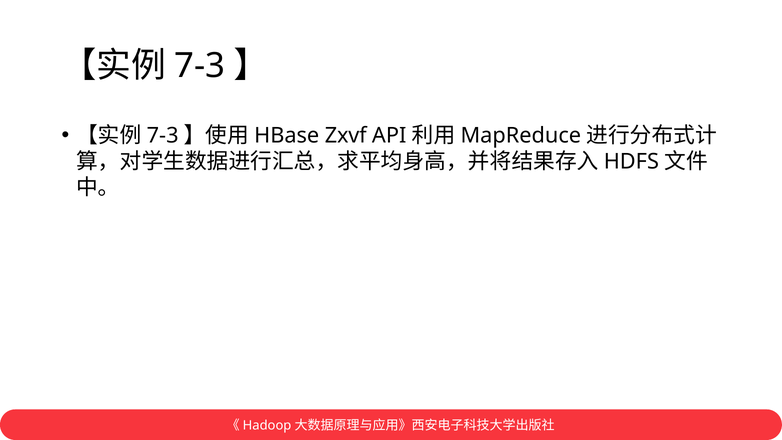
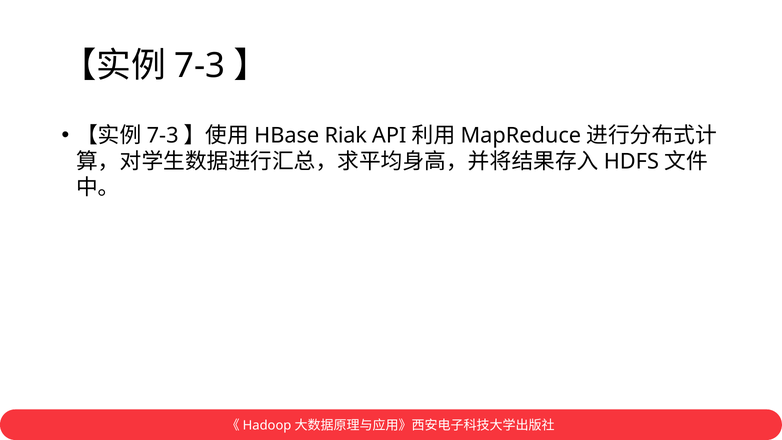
Zxvf: Zxvf -> Riak
